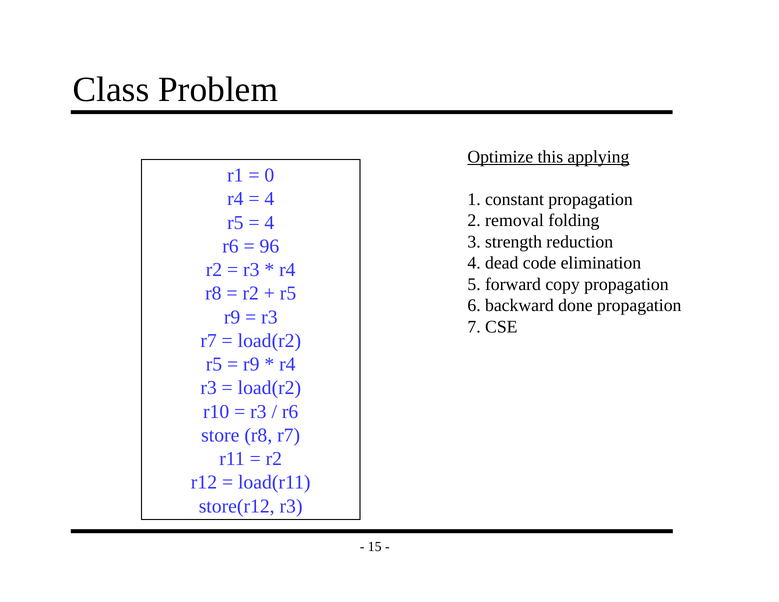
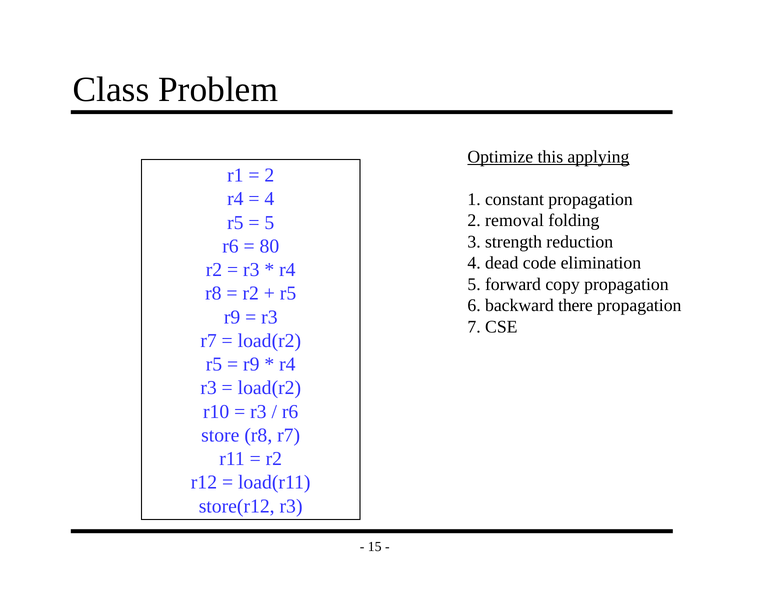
0 at (269, 175): 0 -> 2
4 at (269, 223): 4 -> 5
96: 96 -> 80
done: done -> there
